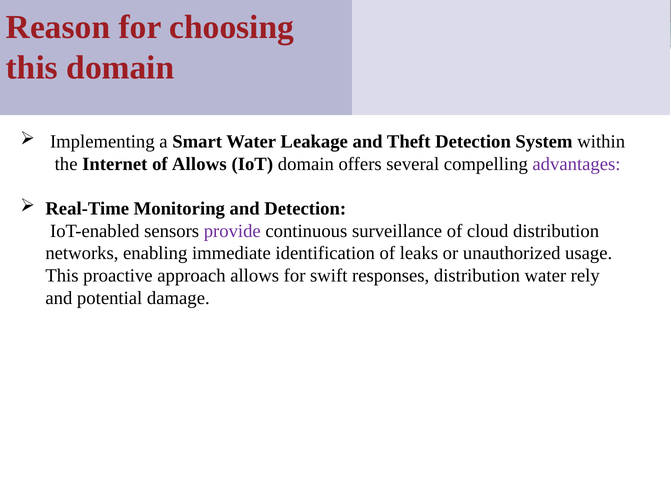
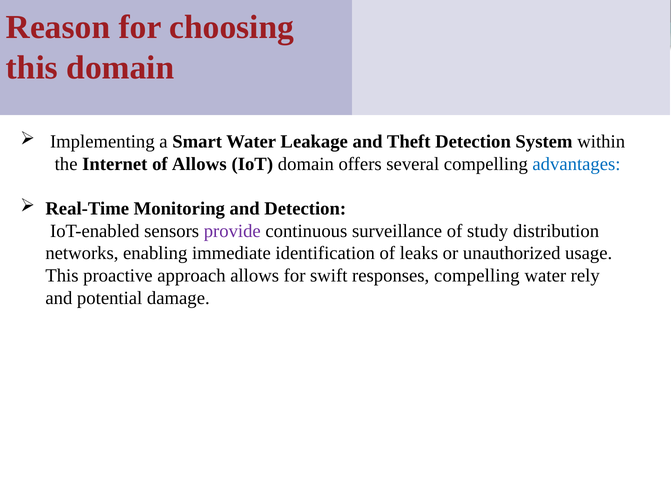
advantages colour: purple -> blue
cloud: cloud -> study
responses distribution: distribution -> compelling
